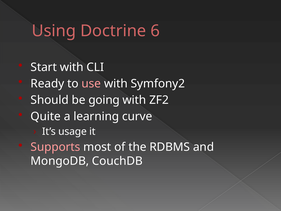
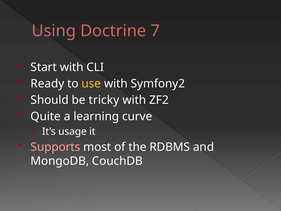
6: 6 -> 7
use colour: pink -> yellow
going: going -> tricky
